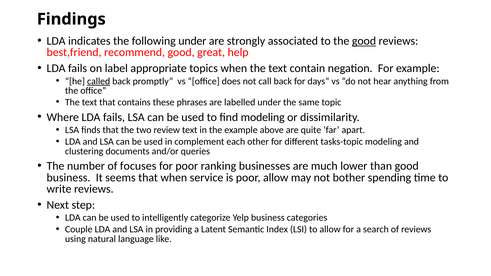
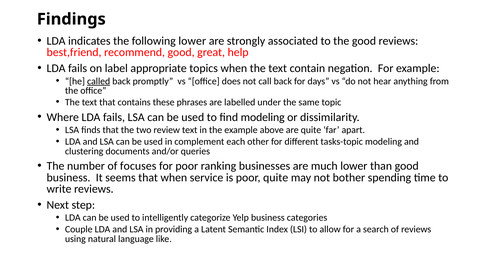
following under: under -> lower
good at (364, 41) underline: present -> none
poor allow: allow -> quite
